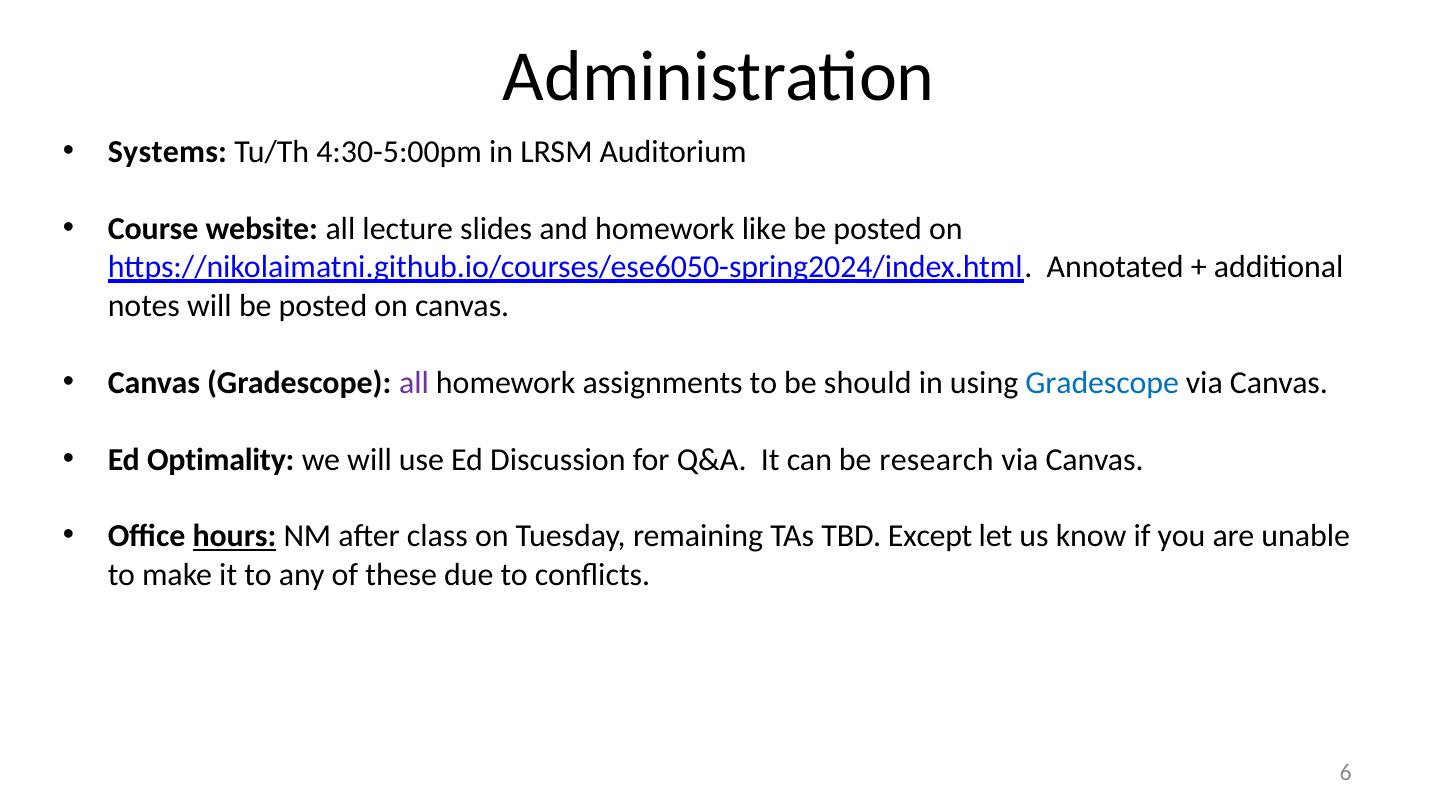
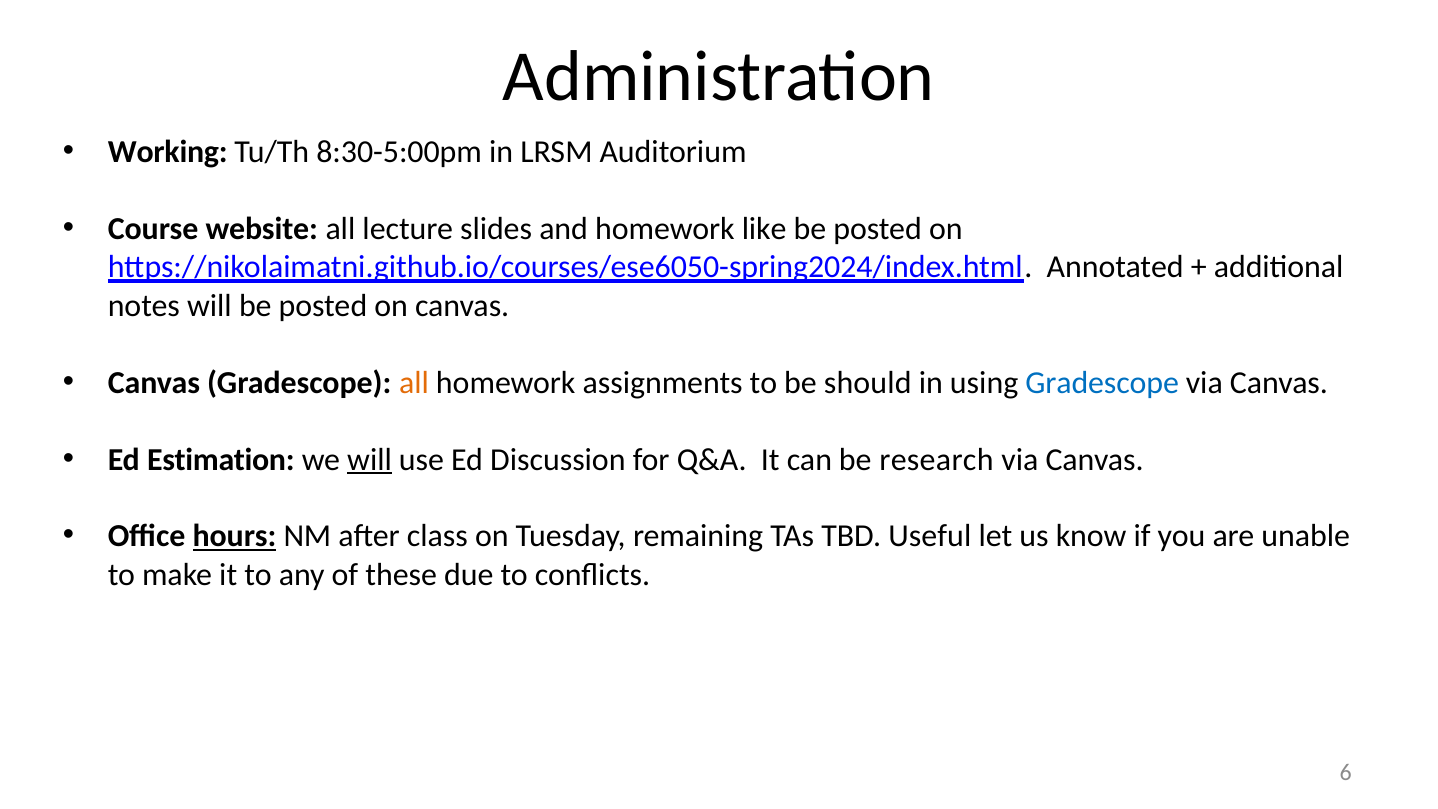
Systems: Systems -> Working
4:30-5:00pm: 4:30-5:00pm -> 8:30-5:00pm
all at (414, 383) colour: purple -> orange
Optimality: Optimality -> Estimation
will at (370, 459) underline: none -> present
Except: Except -> Useful
